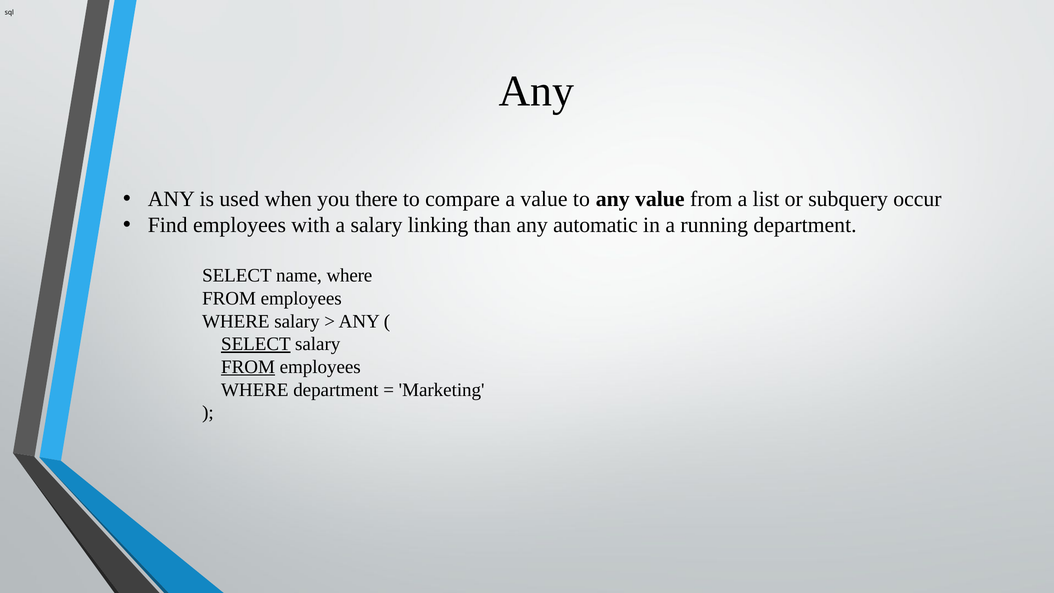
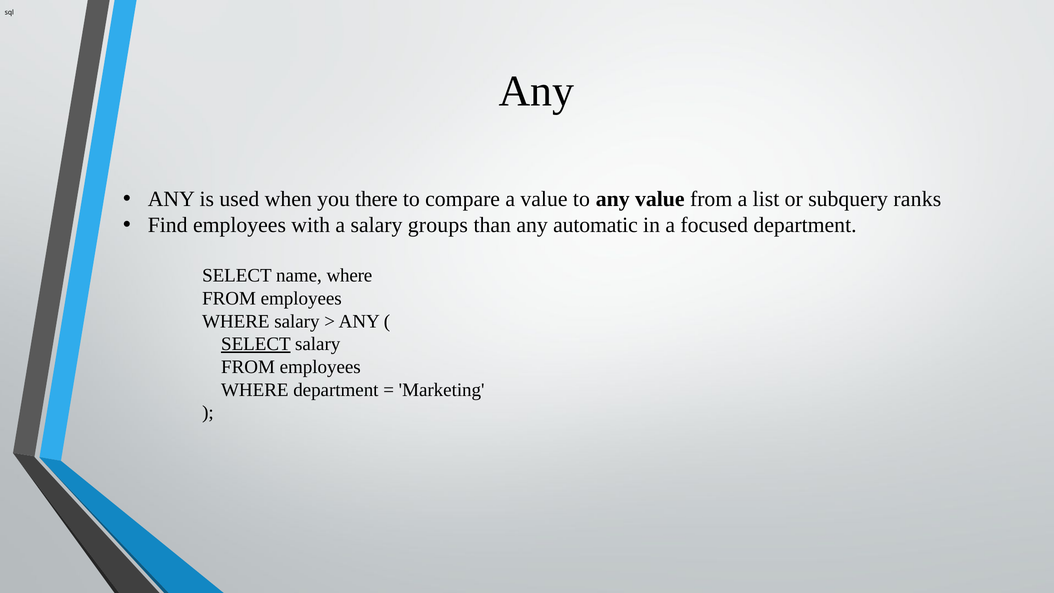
occur: occur -> ranks
linking: linking -> groups
running: running -> focused
FROM at (248, 367) underline: present -> none
